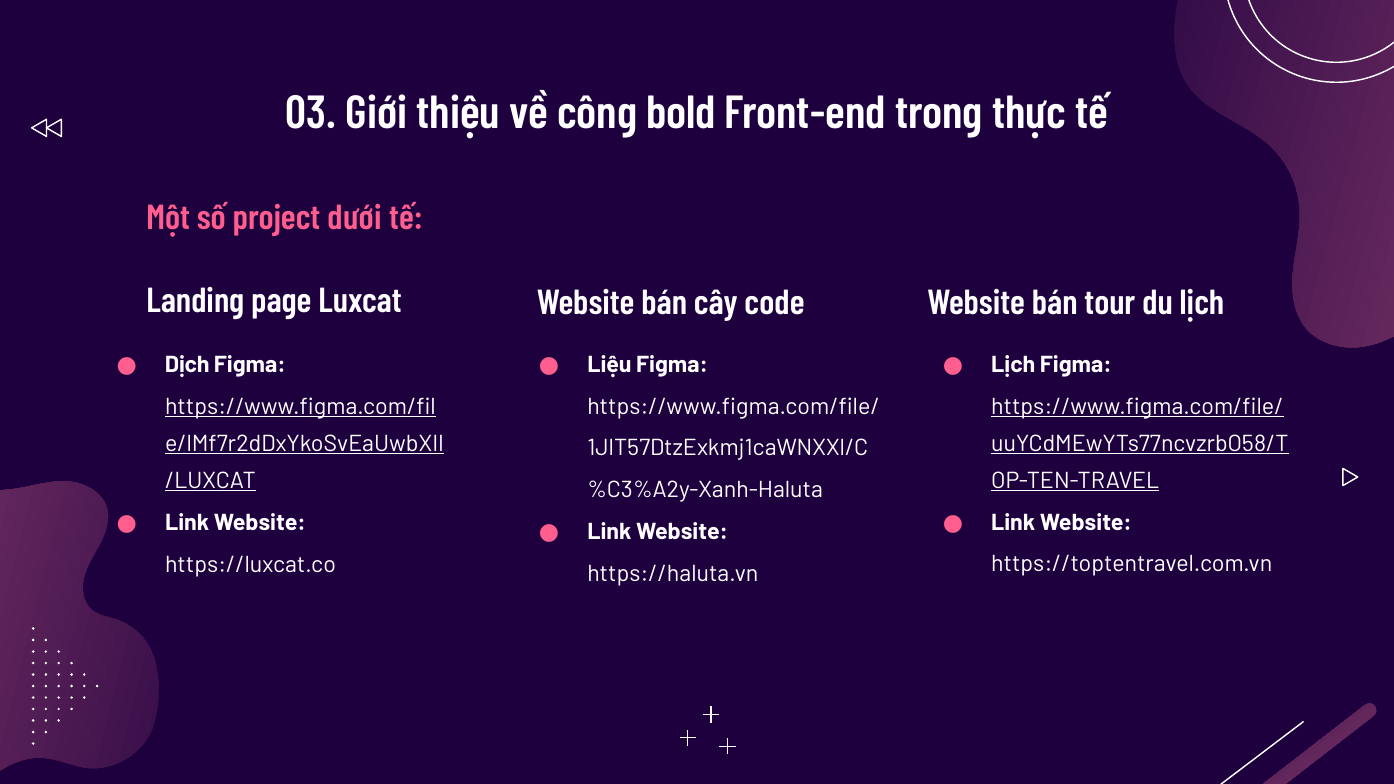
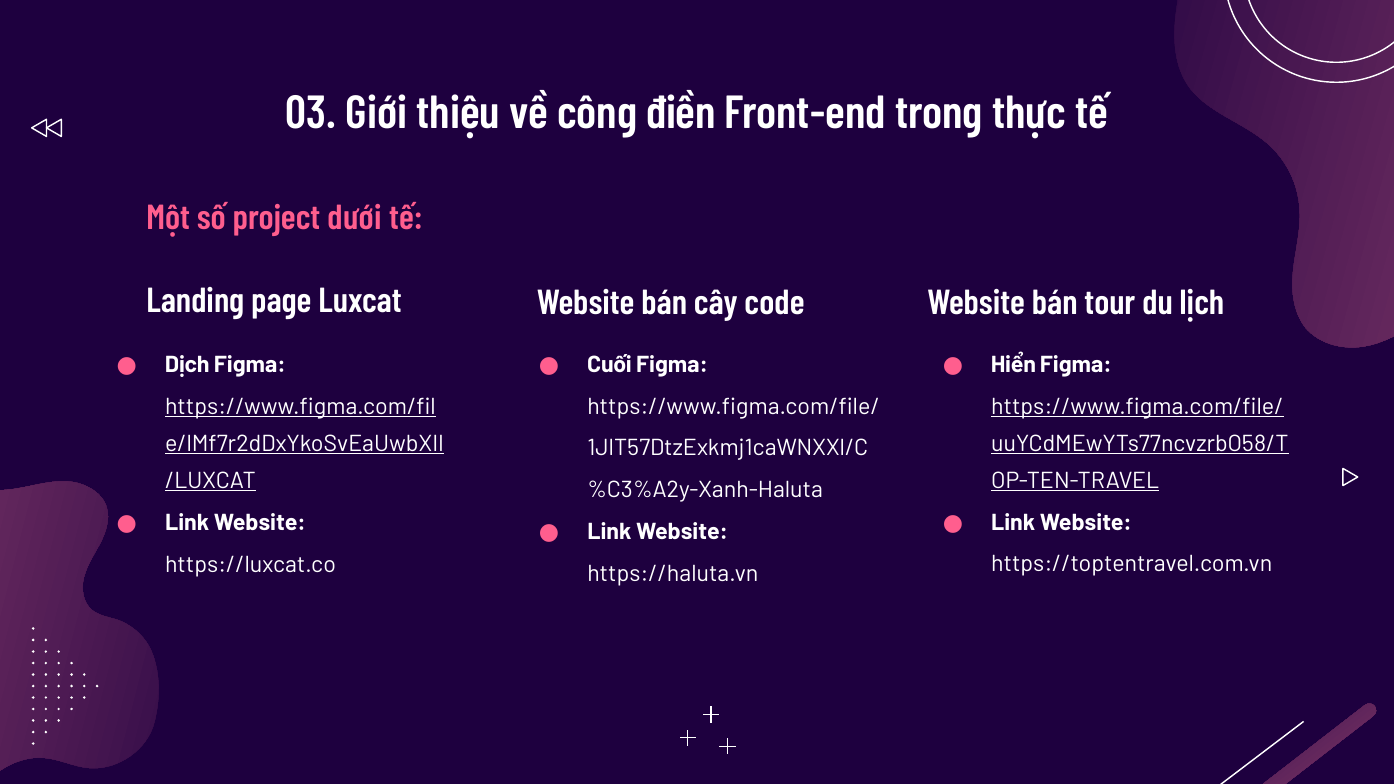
bold: bold -> điền
Liệu: Liệu -> Cuối
Lịch at (1013, 365): Lịch -> Hiển
